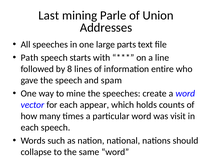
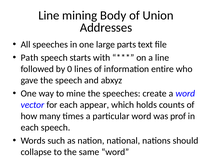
Last at (49, 15): Last -> Line
Parle: Parle -> Body
8: 8 -> 0
spam: spam -> abxyz
visit: visit -> prof
